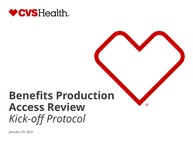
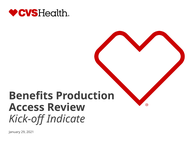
Protocol: Protocol -> Indicate
